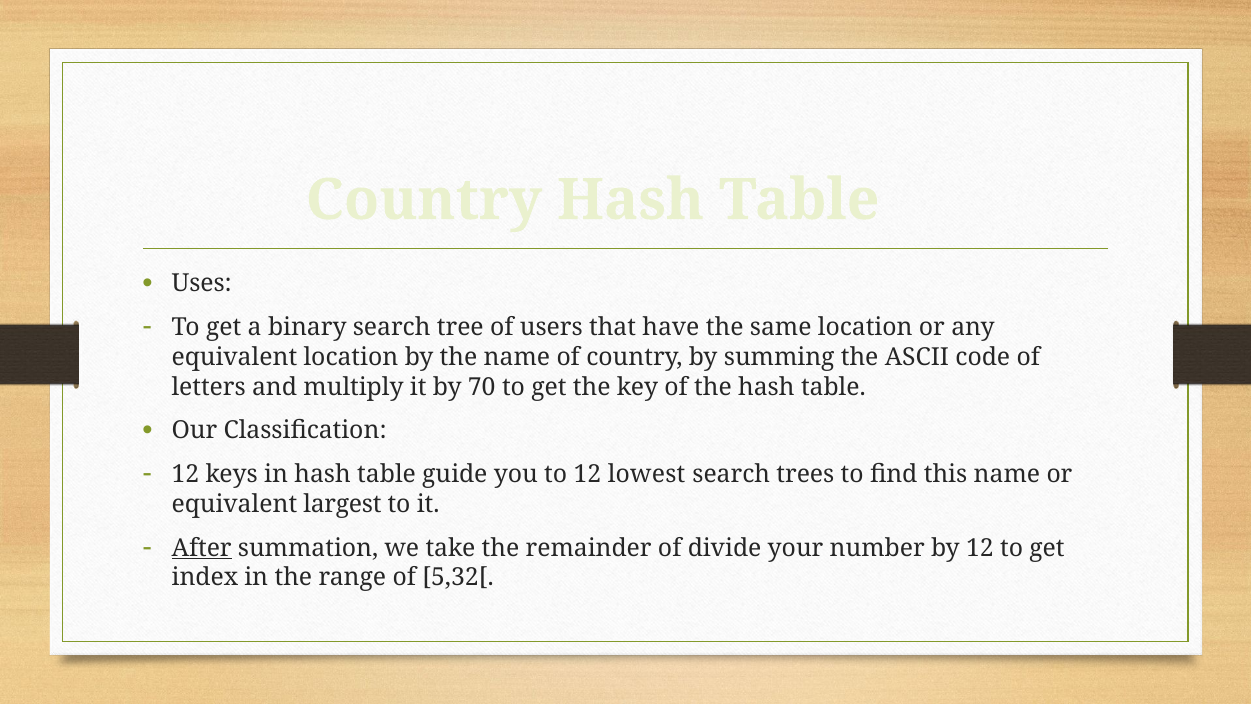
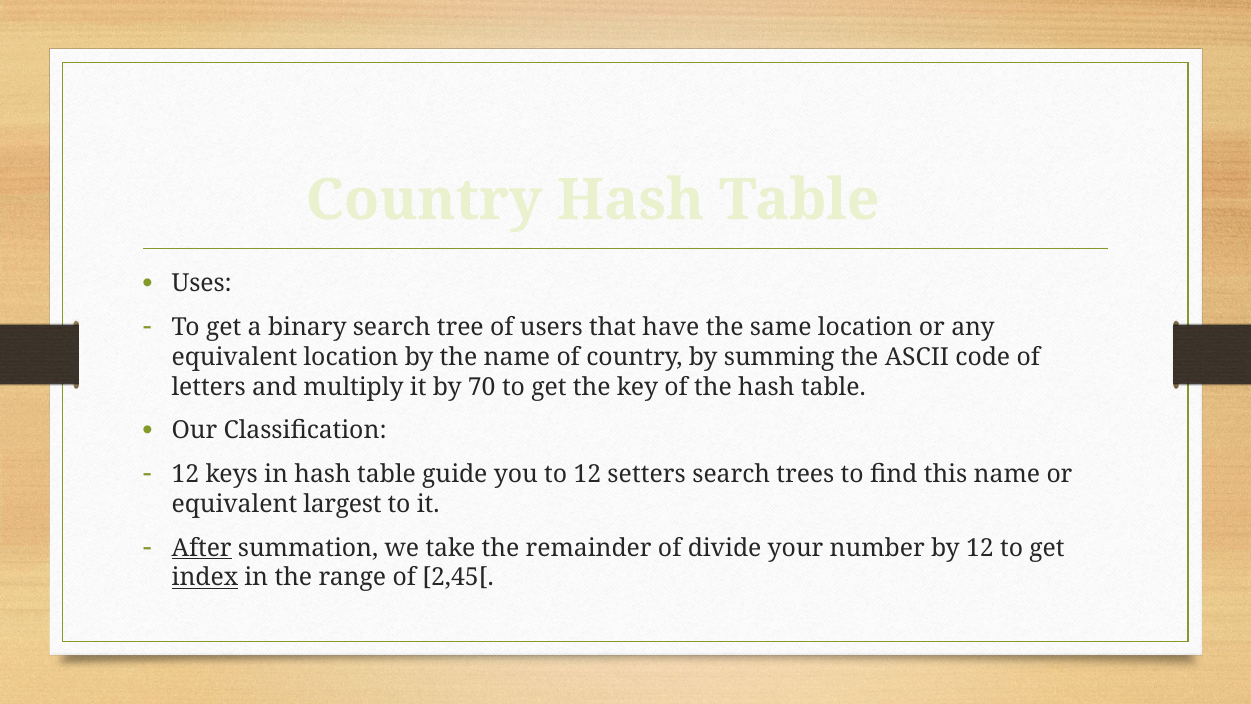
lowest: lowest -> setters
index underline: none -> present
5,32[: 5,32[ -> 2,45[
